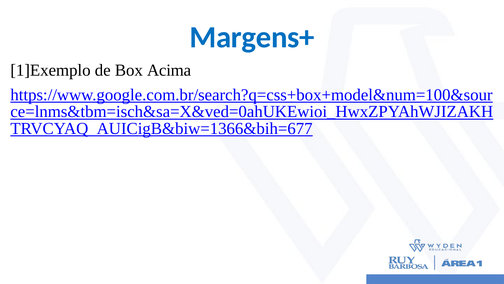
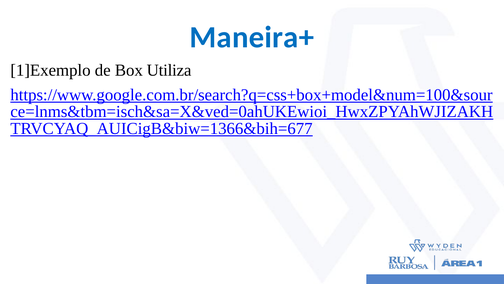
Margens+: Margens+ -> Maneira+
Acima: Acima -> Utiliza
